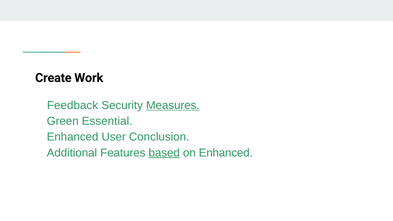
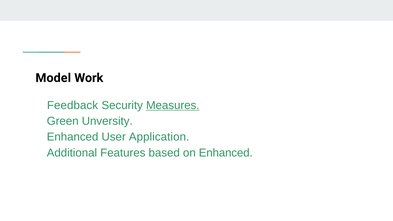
Create: Create -> Model
Essential: Essential -> Unversity
Conclusion: Conclusion -> Application
based underline: present -> none
